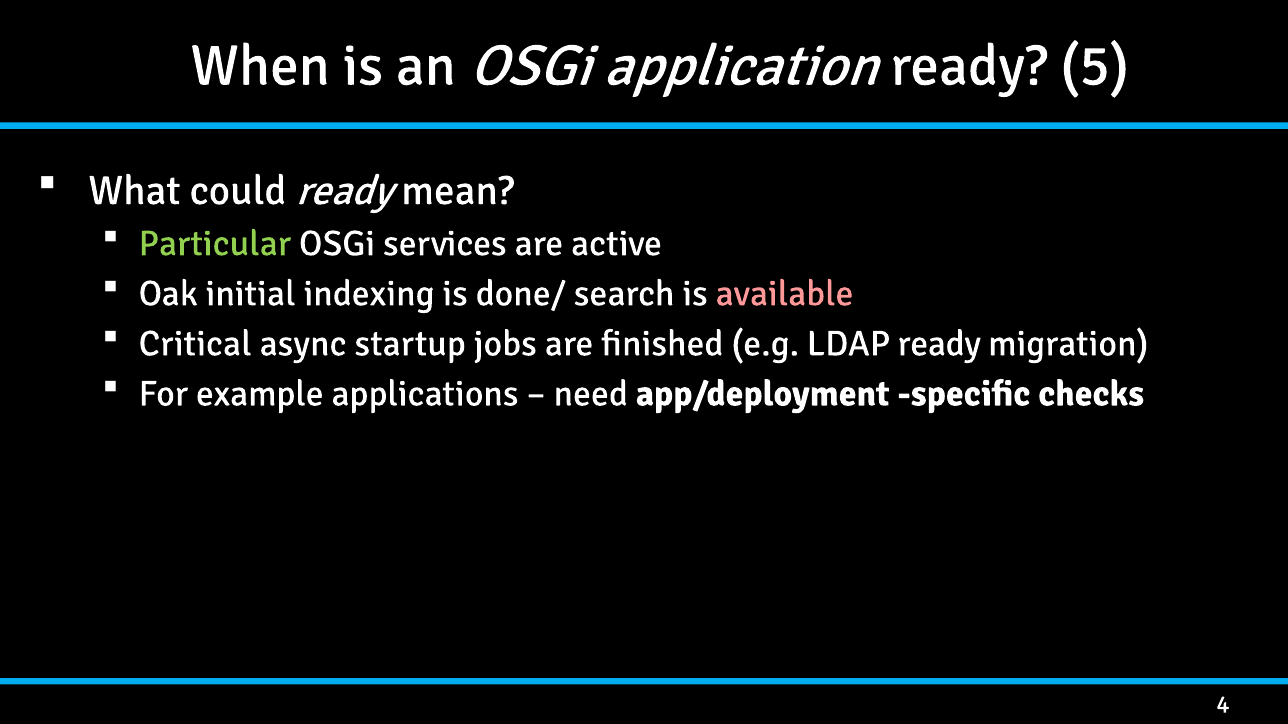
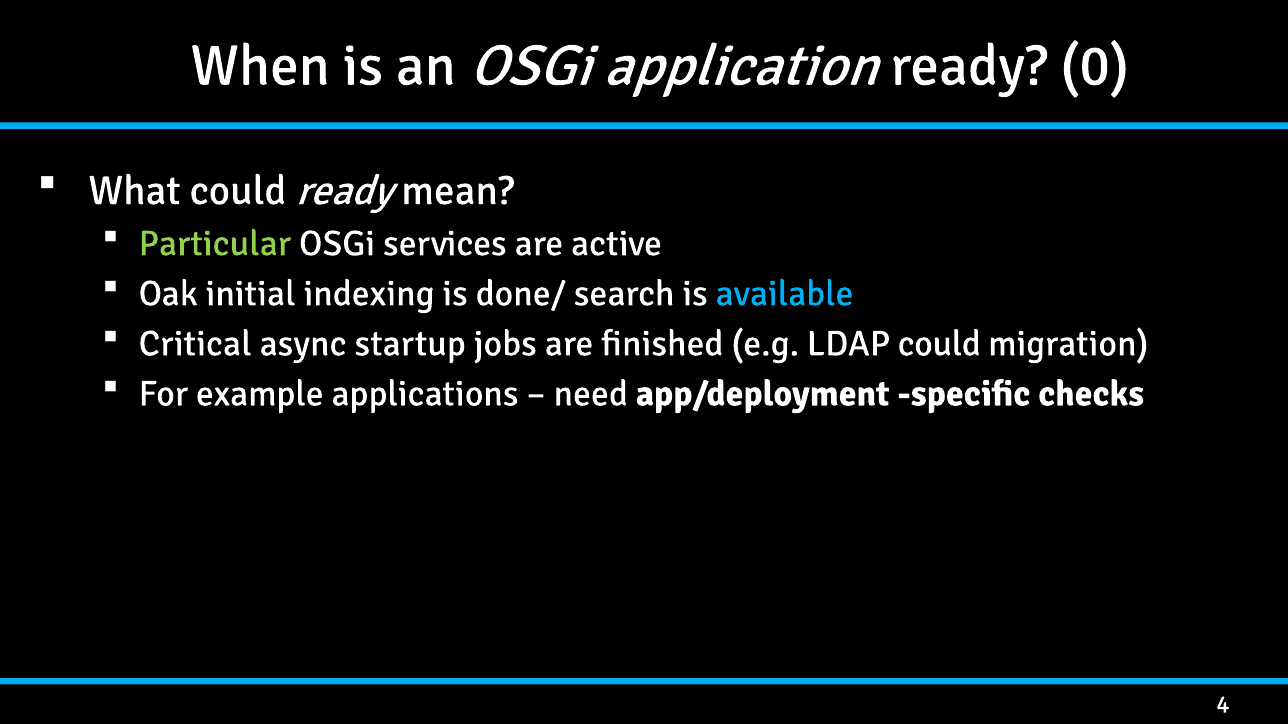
5: 5 -> 0
available colour: pink -> light blue
LDAP ready: ready -> could
